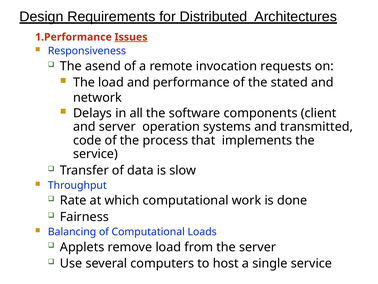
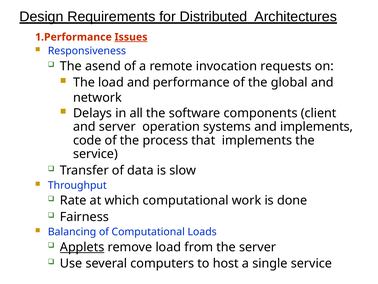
stated: stated -> global
and transmitted: transmitted -> implements
Applets underline: none -> present
